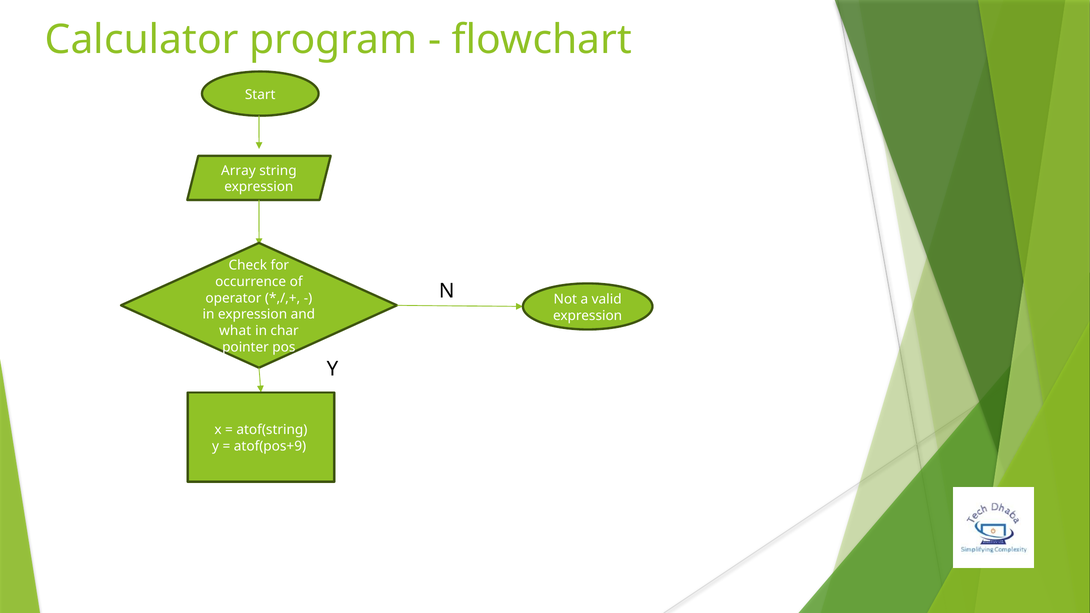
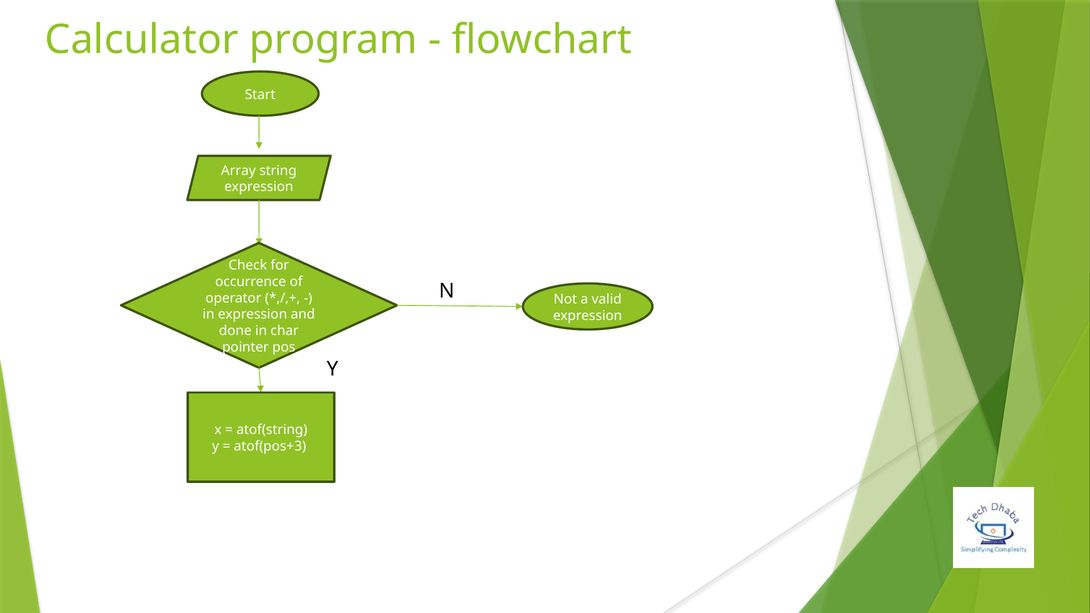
what: what -> done
atof(pos+9: atof(pos+9 -> atof(pos+3
